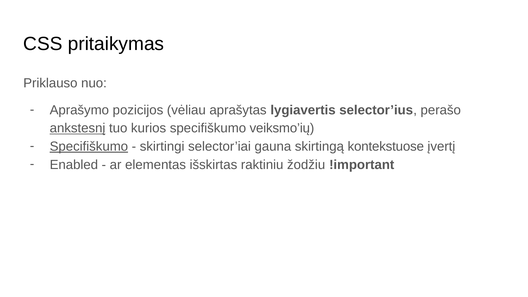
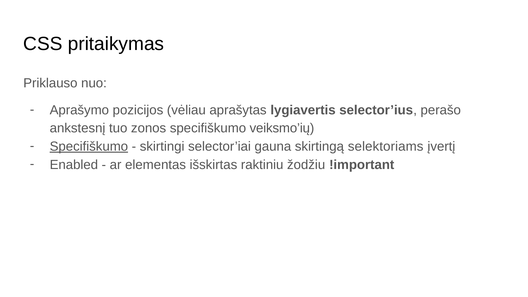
ankstesnį underline: present -> none
kurios: kurios -> zonos
kontekstuose: kontekstuose -> selektoriams
